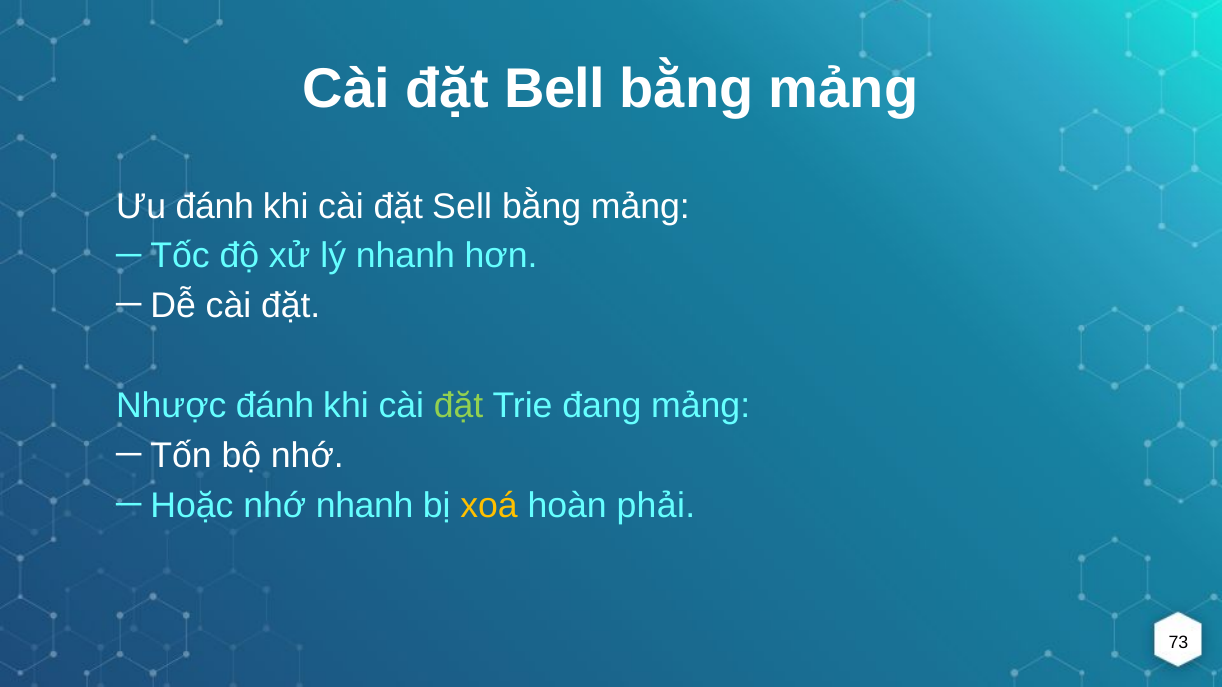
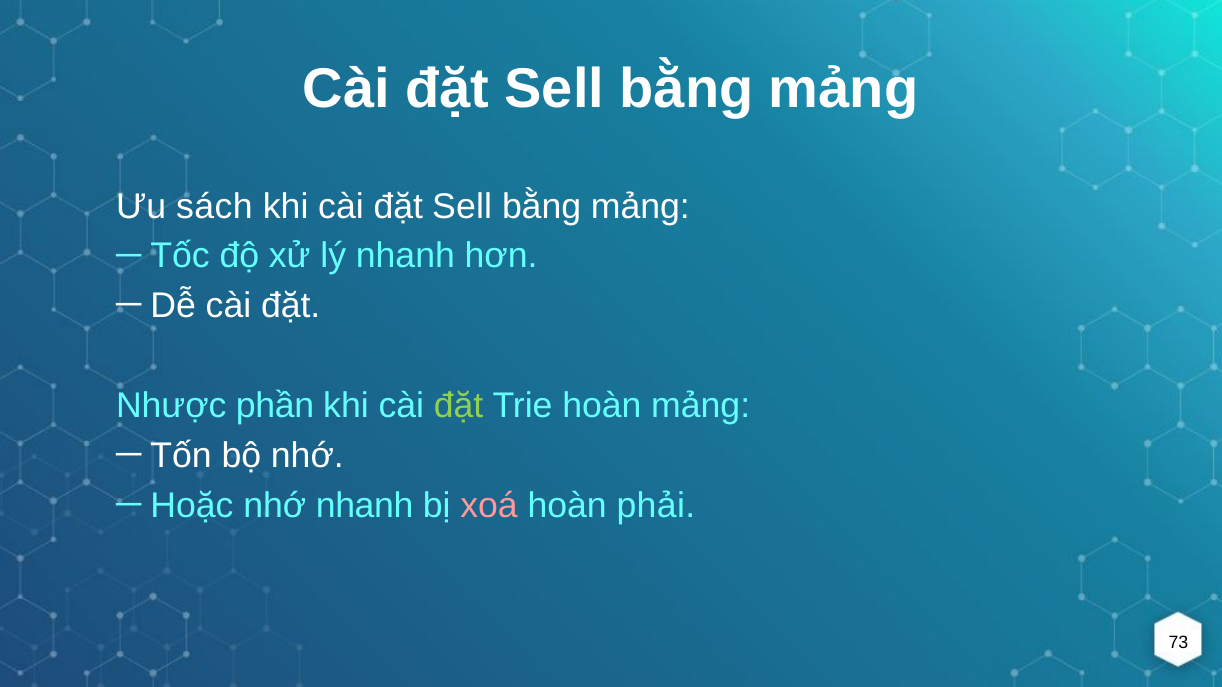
Bell at (555, 89): Bell -> Sell
Ưu đánh: đánh -> sách
Nhược đánh: đánh -> phần
Trie đang: đang -> hoàn
xoá colour: yellow -> pink
